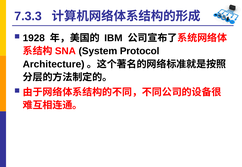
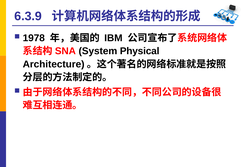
7.3.3: 7.3.3 -> 6.3.9
1928: 1928 -> 1978
Protocol: Protocol -> Physical
